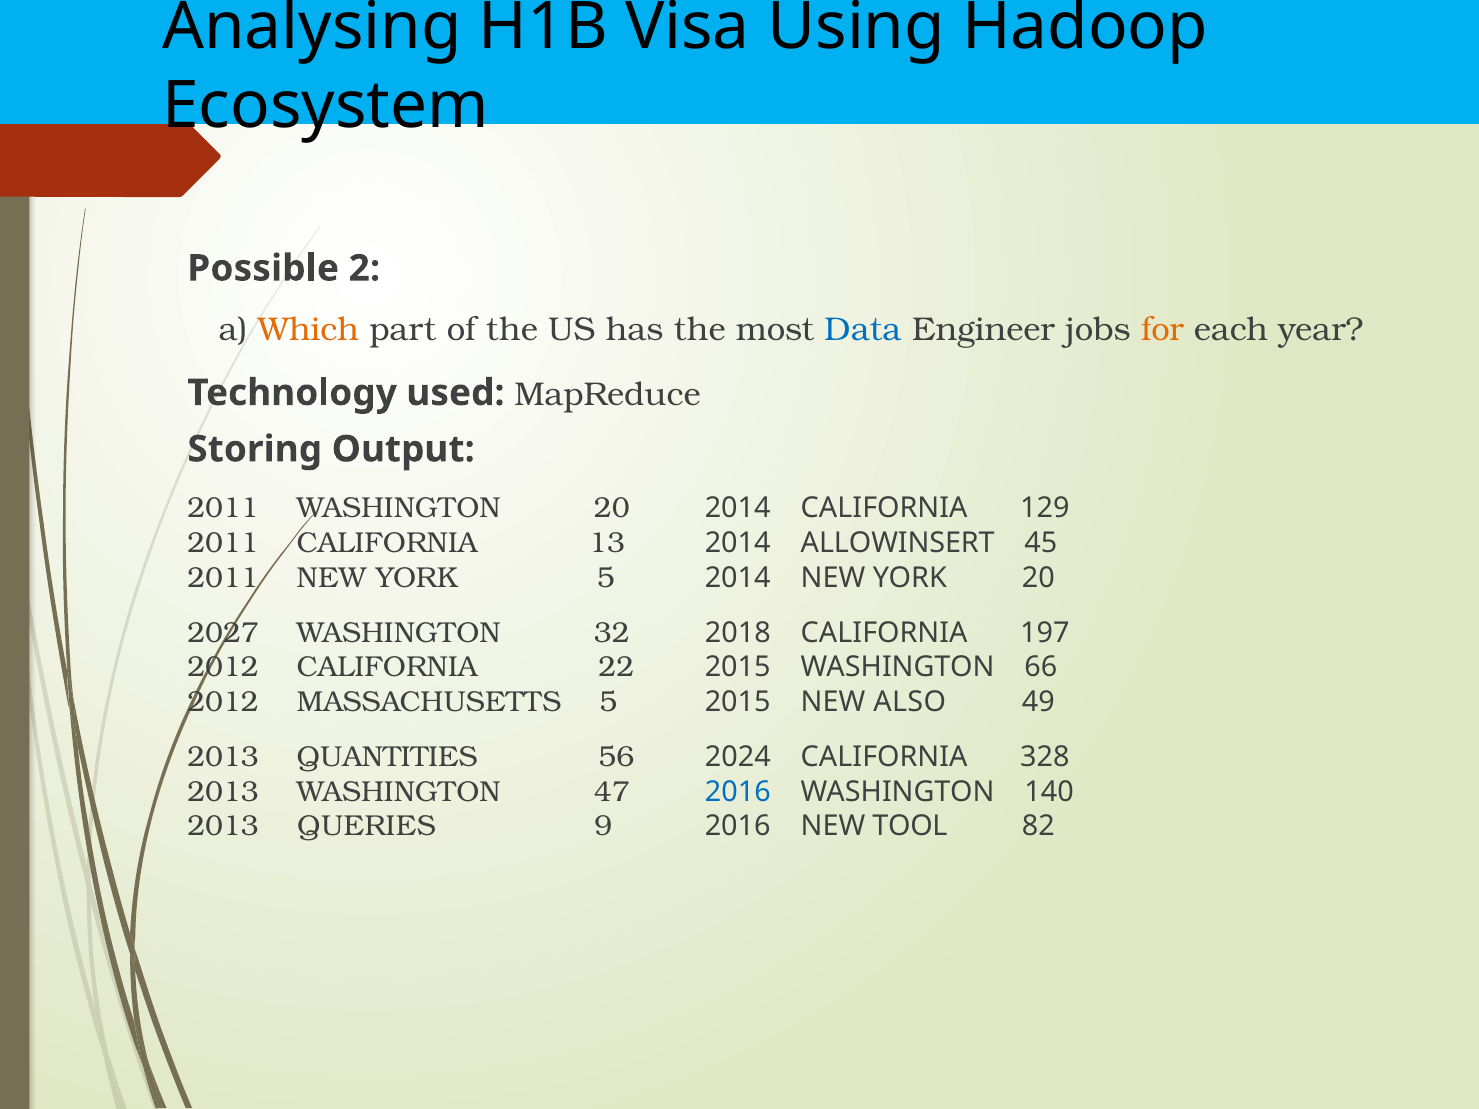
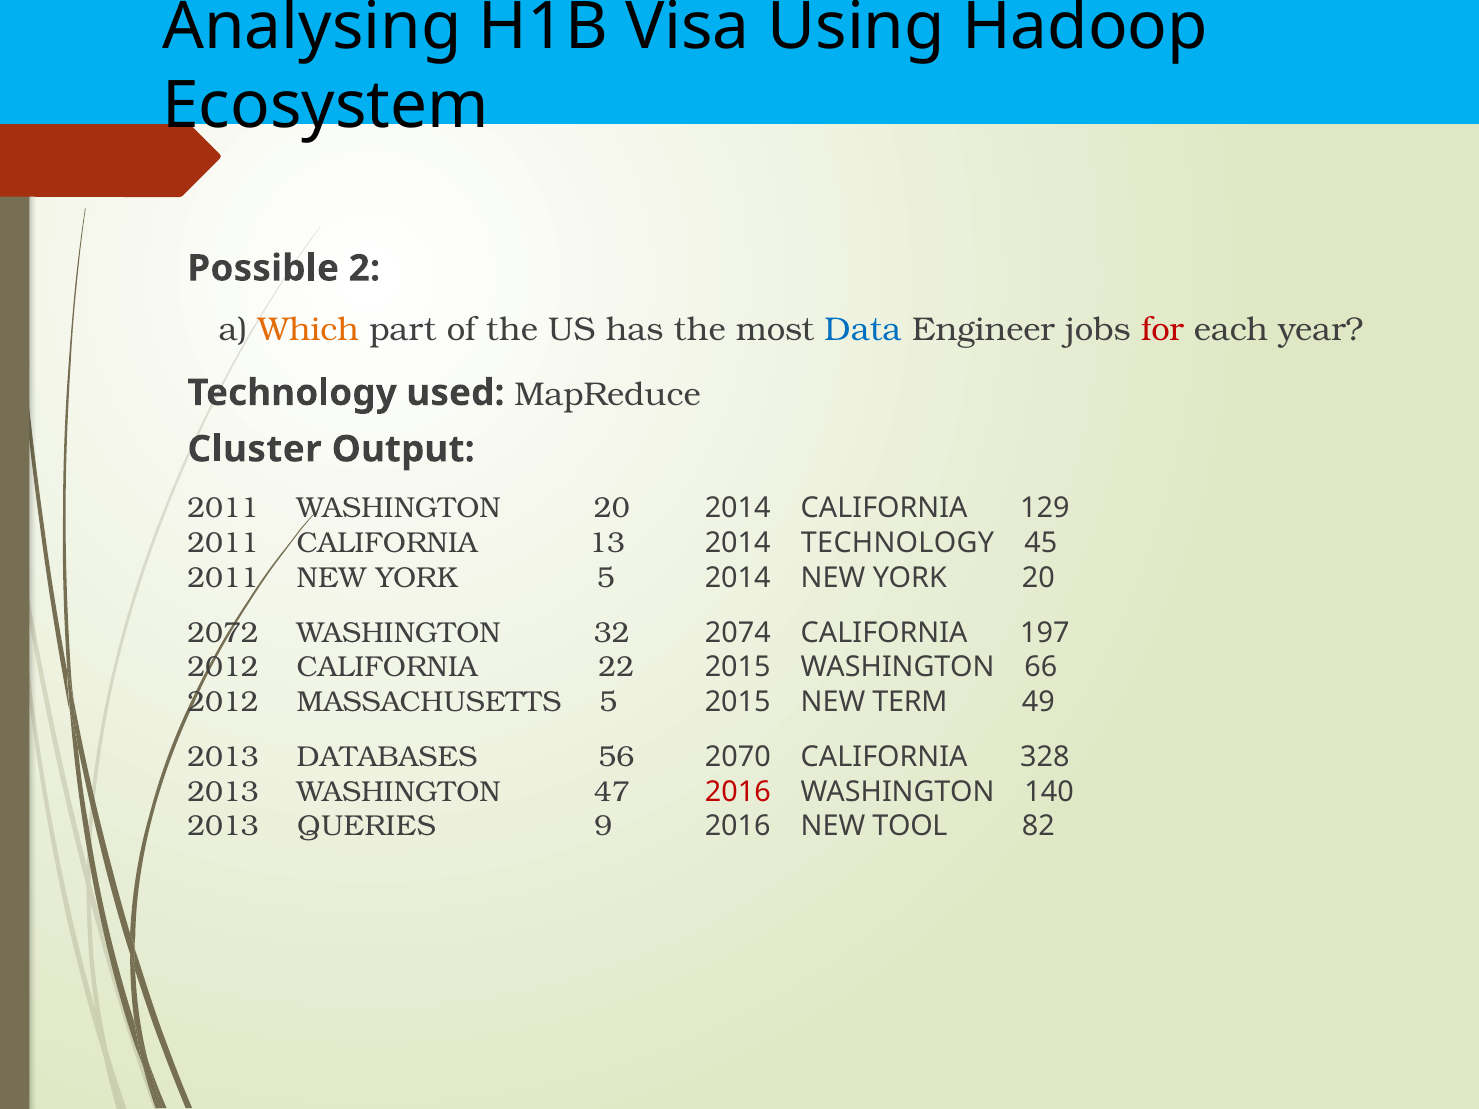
for colour: orange -> red
Storing: Storing -> Cluster
2014 ALLOWINSERT: ALLOWINSERT -> TECHNOLOGY
2027: 2027 -> 2072
2018: 2018 -> 2074
ALSO: ALSO -> TERM
QUANTITIES: QUANTITIES -> DATABASES
2024: 2024 -> 2070
2016 at (738, 792) colour: blue -> red
